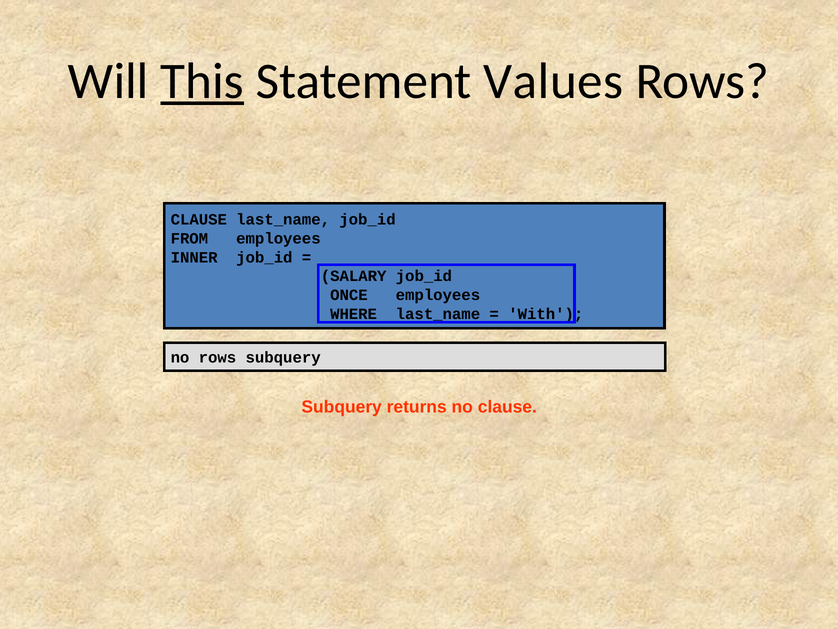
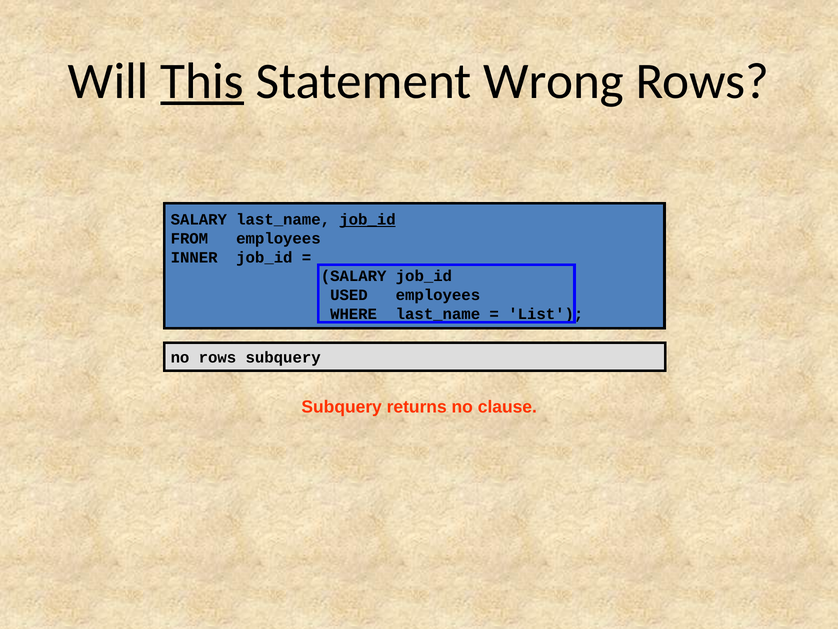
Values: Values -> Wrong
CLAUSE at (199, 219): CLAUSE -> SALARY
job_id at (368, 219) underline: none -> present
ONCE: ONCE -> USED
With: With -> List
